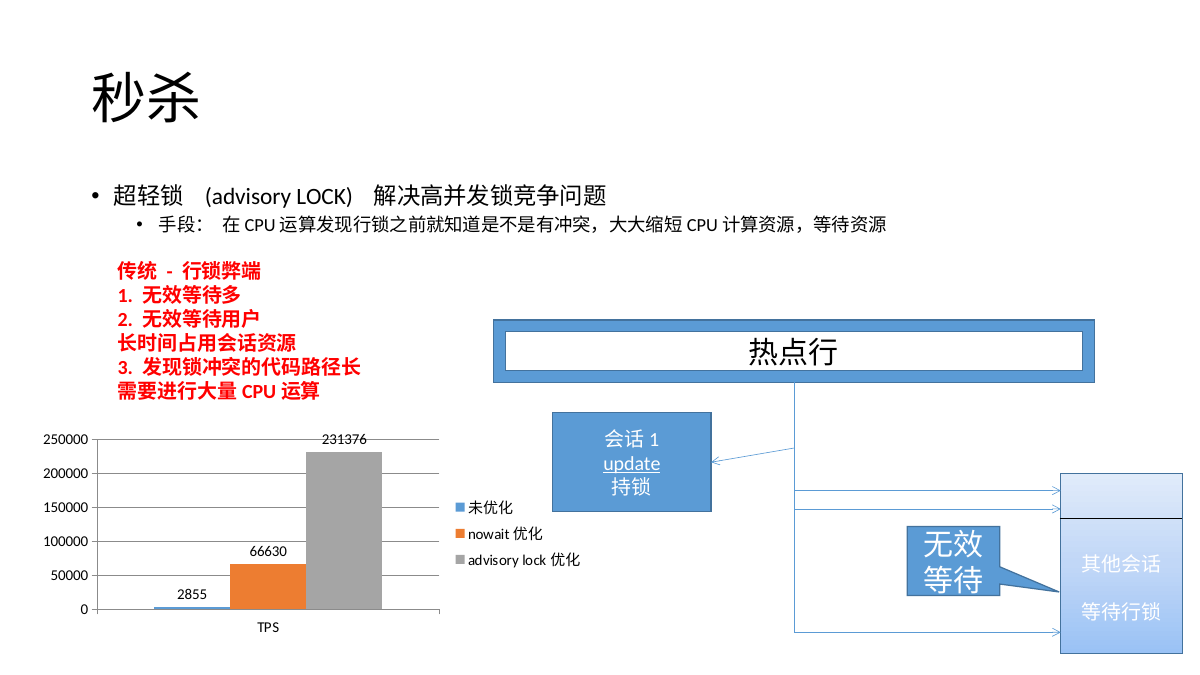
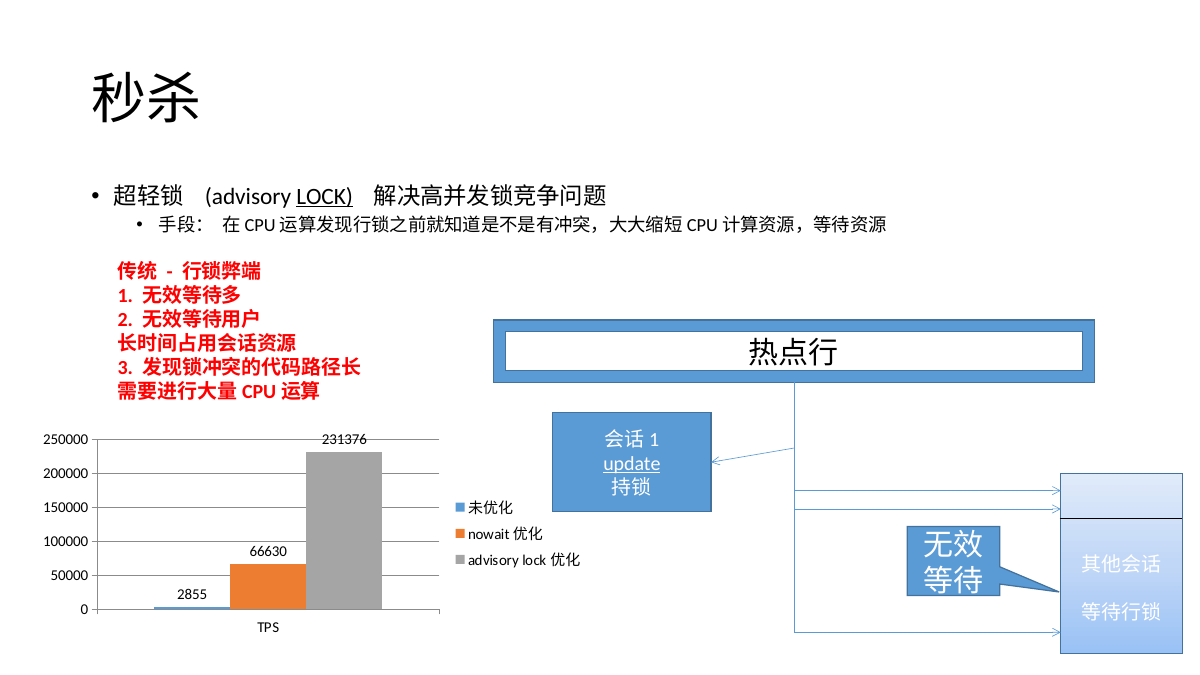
LOCK at (325, 197) underline: none -> present
